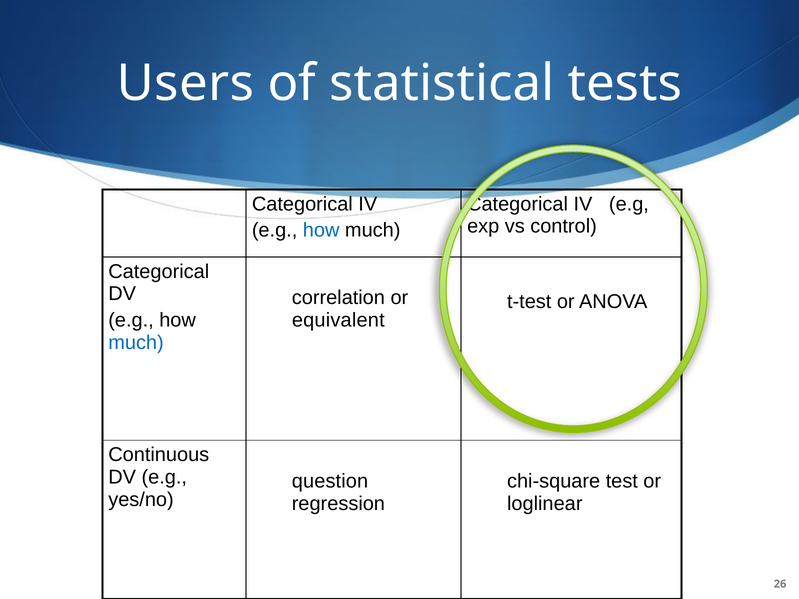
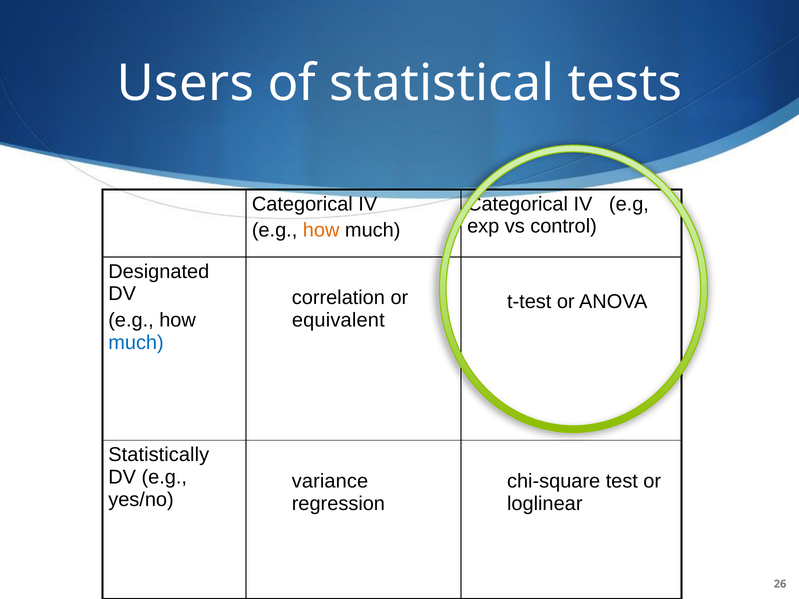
how at (321, 230) colour: blue -> orange
Categorical at (159, 272): Categorical -> Designated
Continuous: Continuous -> Statistically
question: question -> variance
